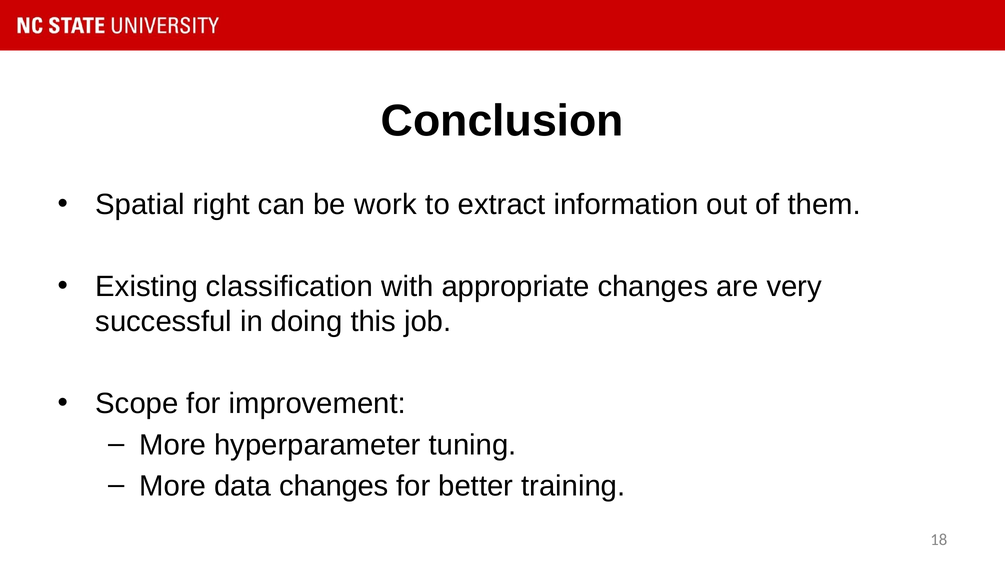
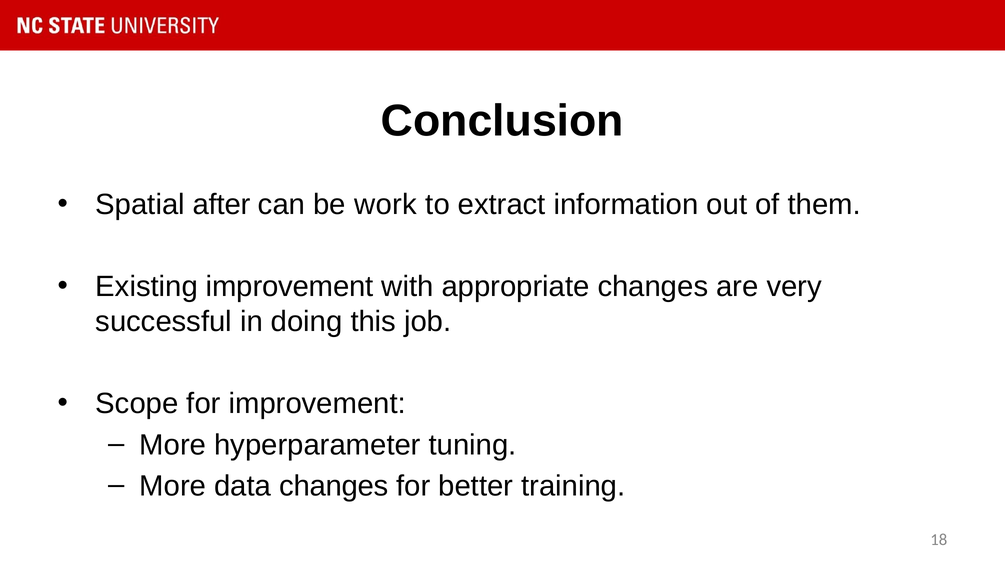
right: right -> after
Existing classification: classification -> improvement
